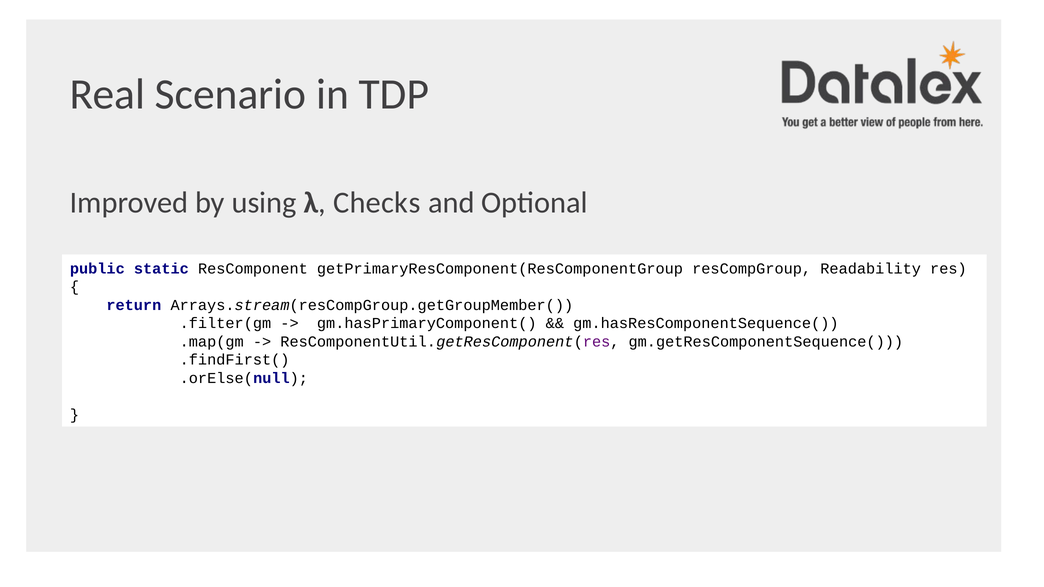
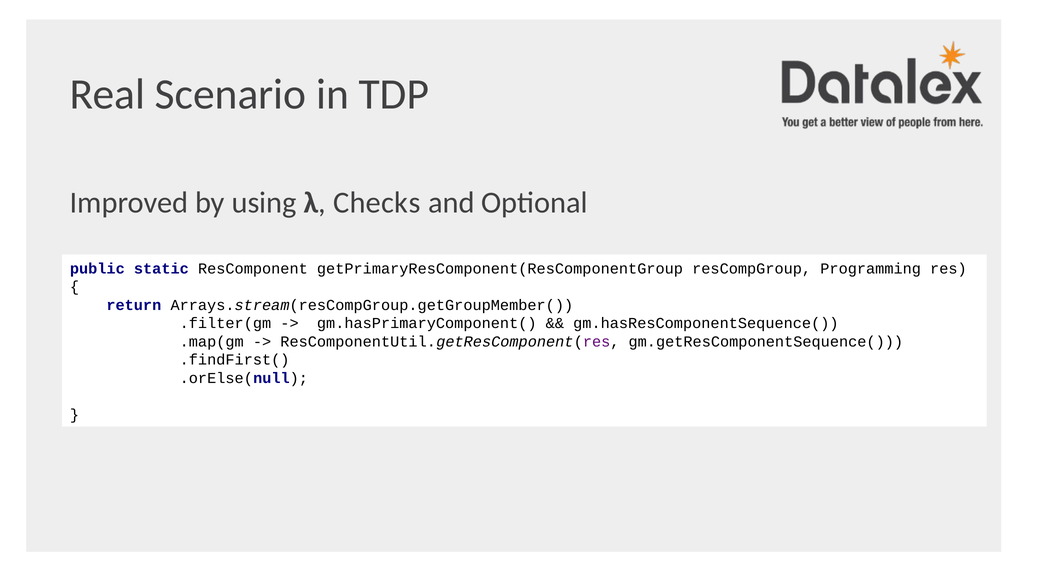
Readability: Readability -> Programming
